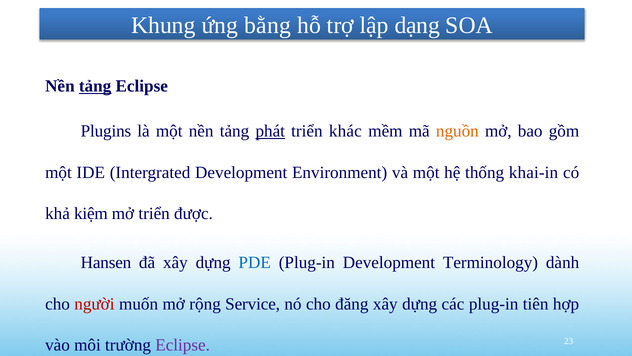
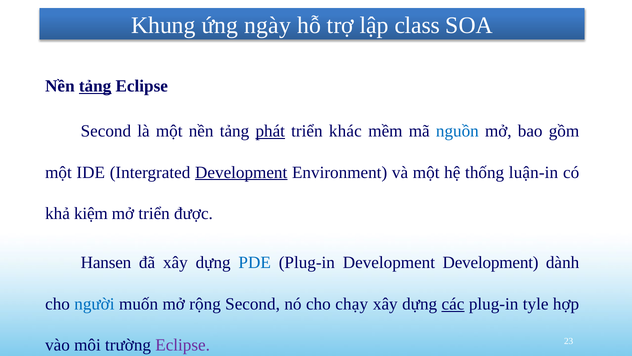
bằng: bằng -> ngày
dạng: dạng -> class
Plugins at (106, 131): Plugins -> Second
nguồn colour: orange -> blue
Development at (241, 172) underline: none -> present
khai-in: khai-in -> luận-in
Development Terminology: Terminology -> Development
người colour: red -> blue
rộng Service: Service -> Second
đăng: đăng -> chạy
các underline: none -> present
tiên: tiên -> tyle
